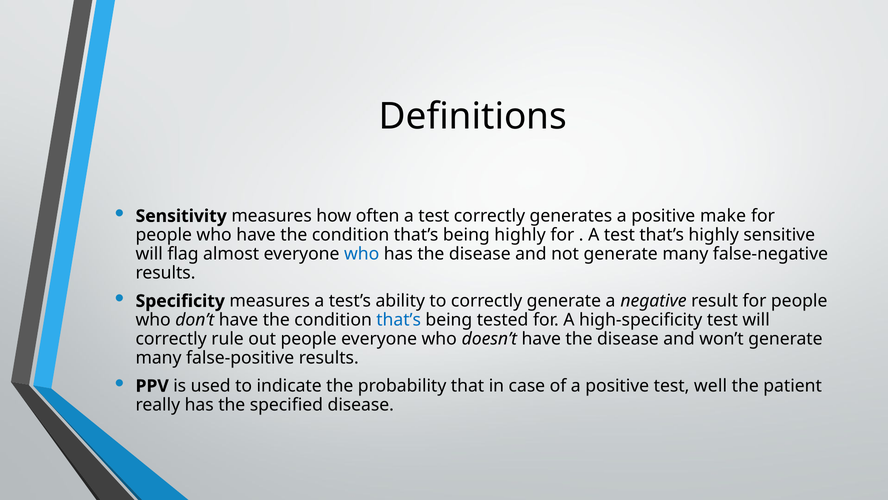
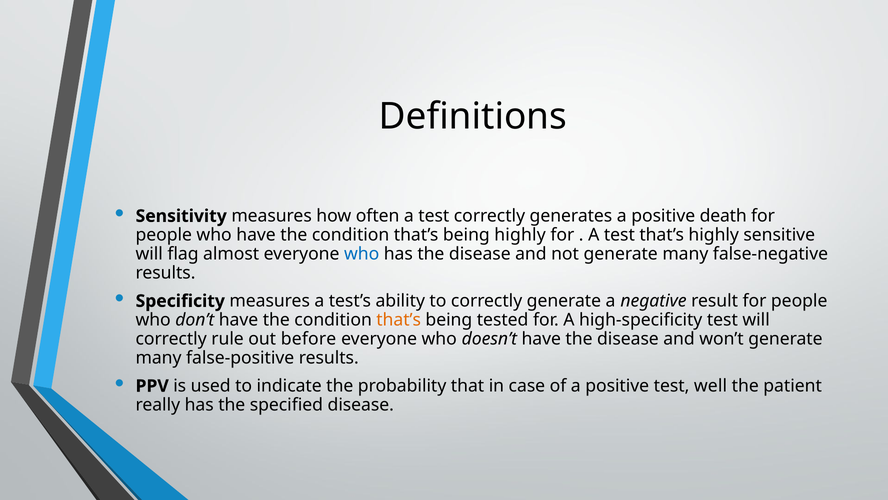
make: make -> death
that’s at (399, 320) colour: blue -> orange
out people: people -> before
